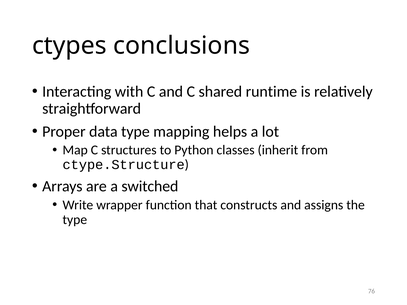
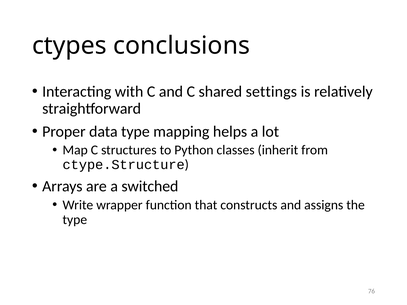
runtime: runtime -> settings
